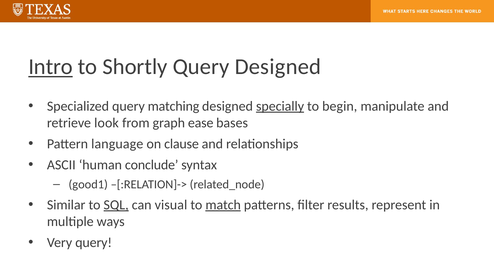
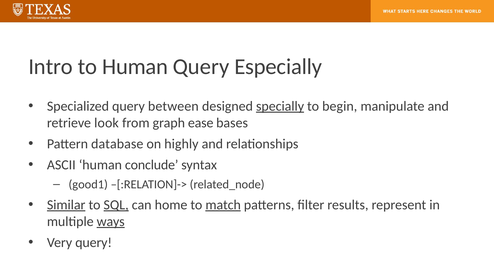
Intro underline: present -> none
to Shortly: Shortly -> Human
Query Designed: Designed -> Especially
matching: matching -> between
language: language -> database
clause: clause -> highly
Similar underline: none -> present
visual: visual -> home
ways underline: none -> present
